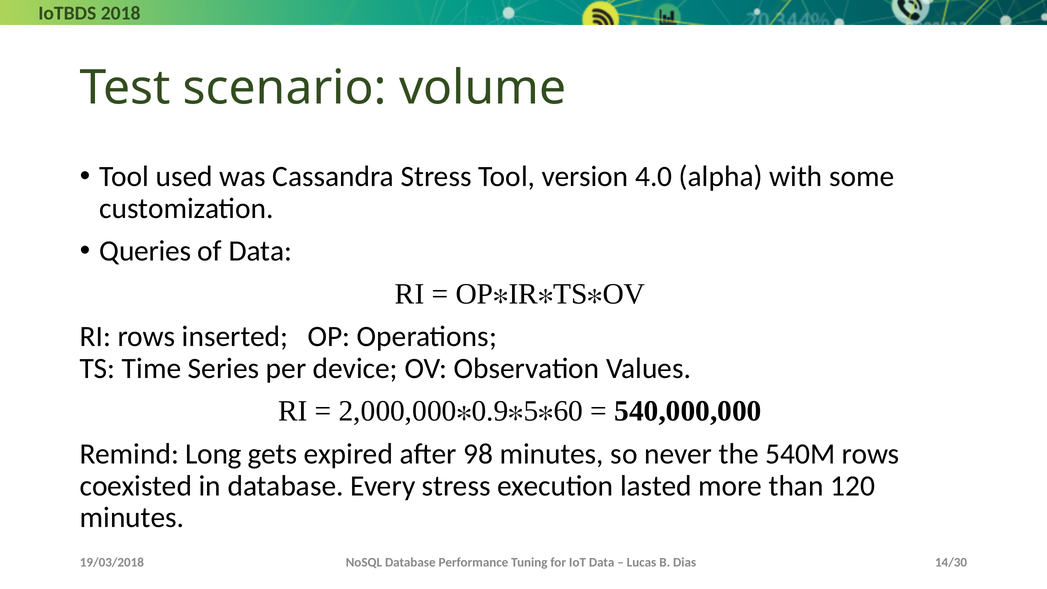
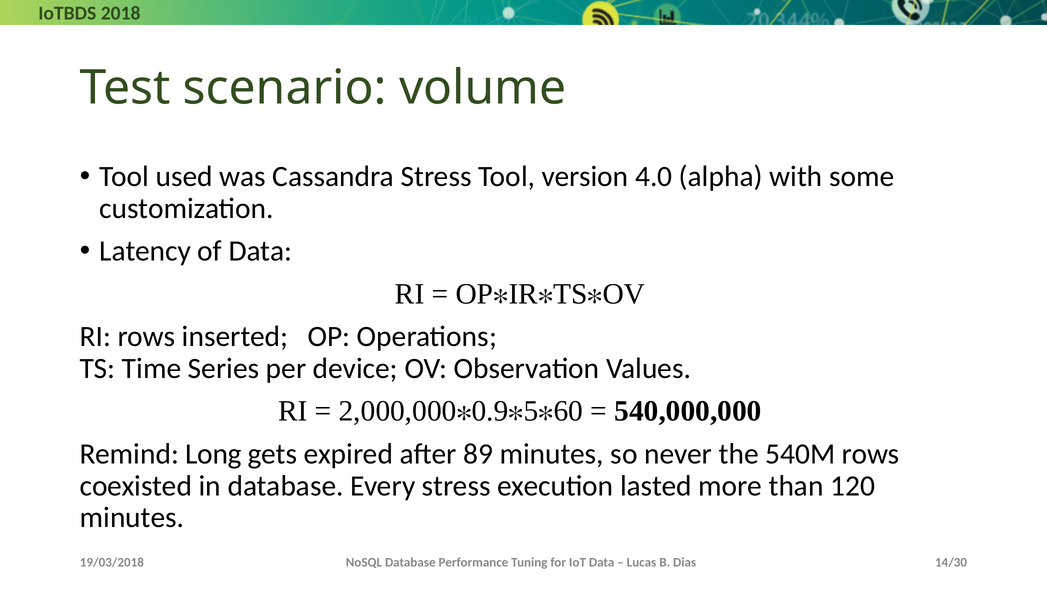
Queries: Queries -> Latency
98: 98 -> 89
